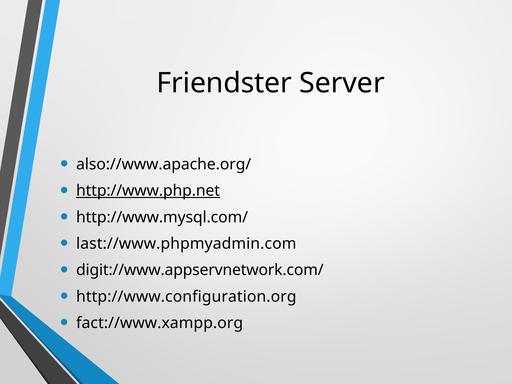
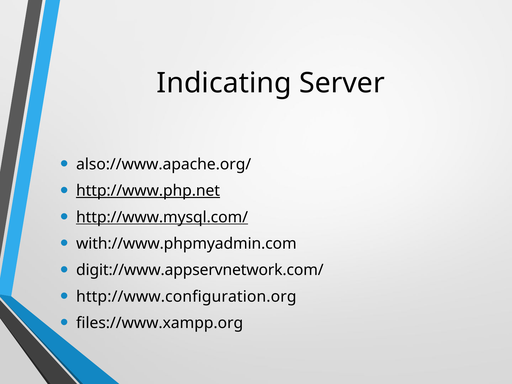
Friendster: Friendster -> Indicating
http://www.mysql.com/ underline: none -> present
last://www.phpmyadmin.com: last://www.phpmyadmin.com -> with://www.phpmyadmin.com
fact://www.xampp.org: fact://www.xampp.org -> files://www.xampp.org
